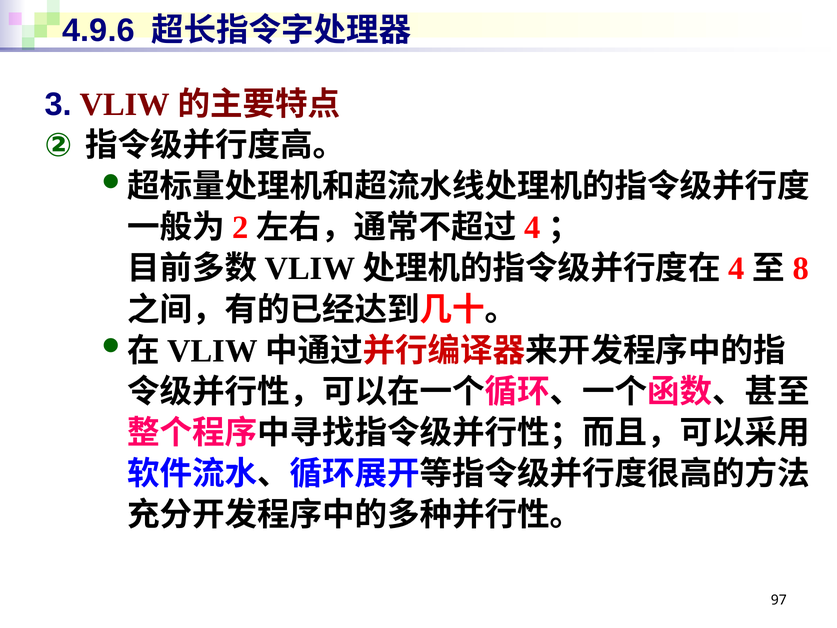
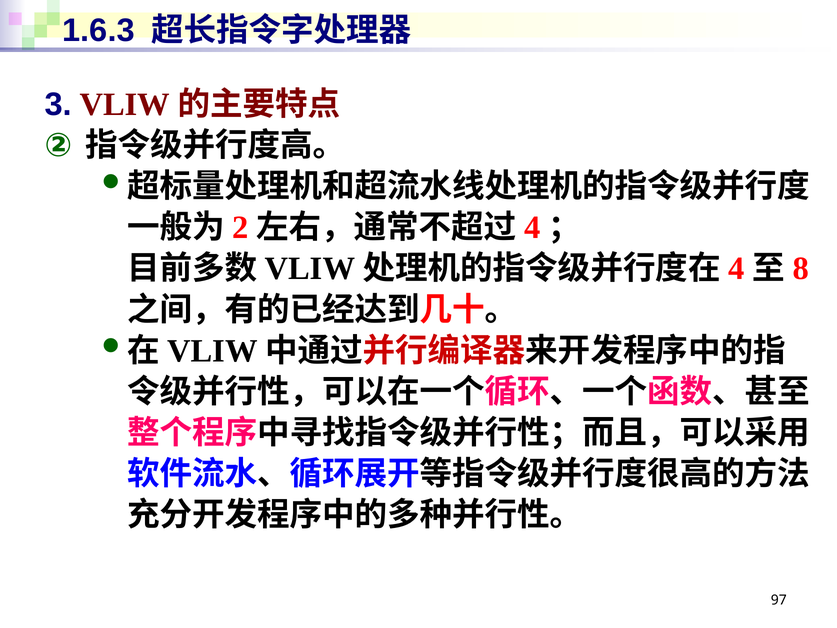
4.9.6: 4.9.6 -> 1.6.3
